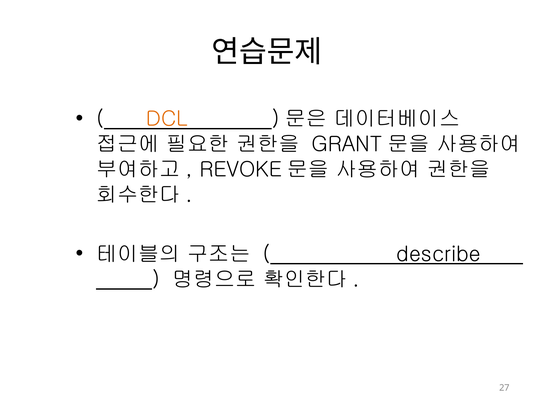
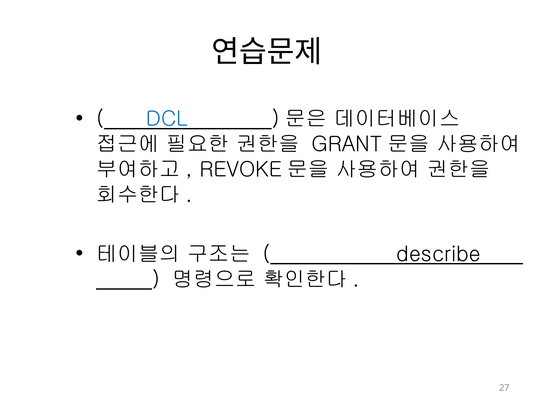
DCL colour: orange -> blue
